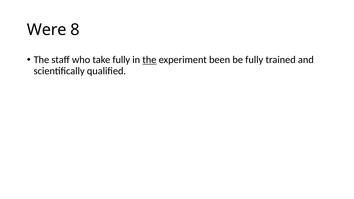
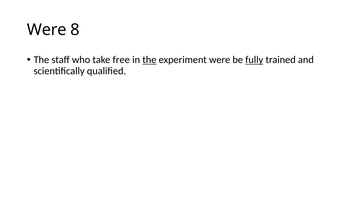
take fully: fully -> free
experiment been: been -> were
fully at (254, 60) underline: none -> present
